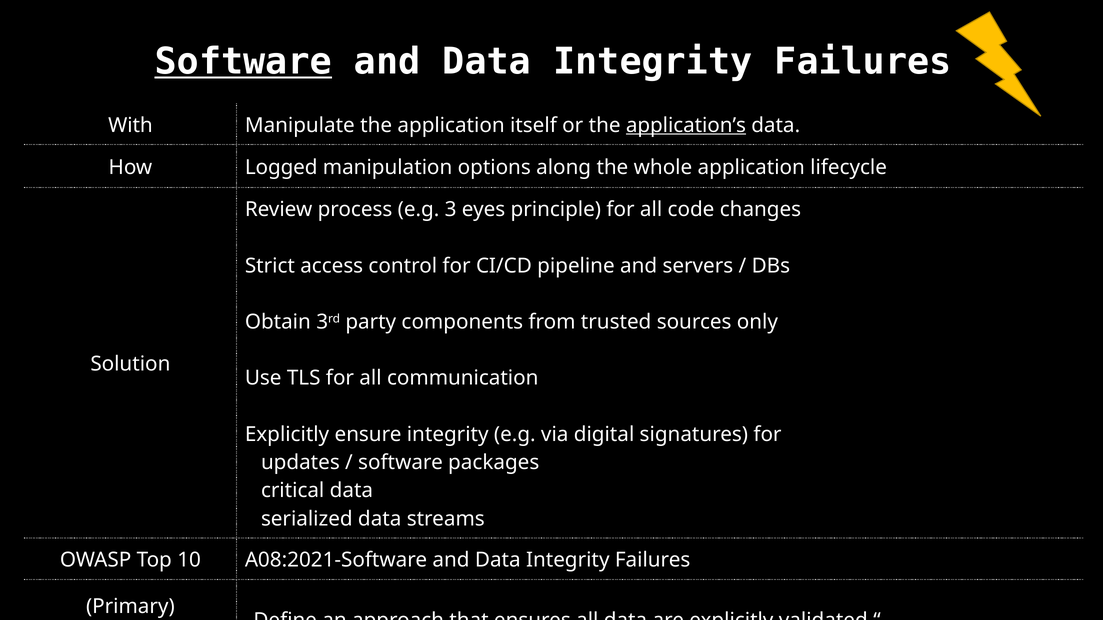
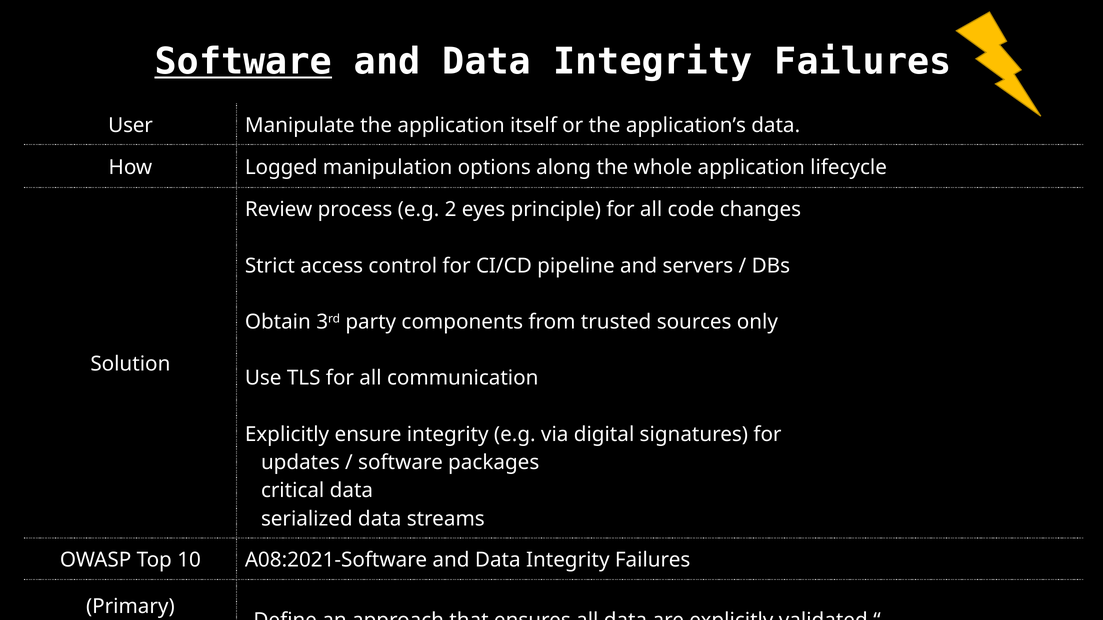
With: With -> User
application’s underline: present -> none
3: 3 -> 2
